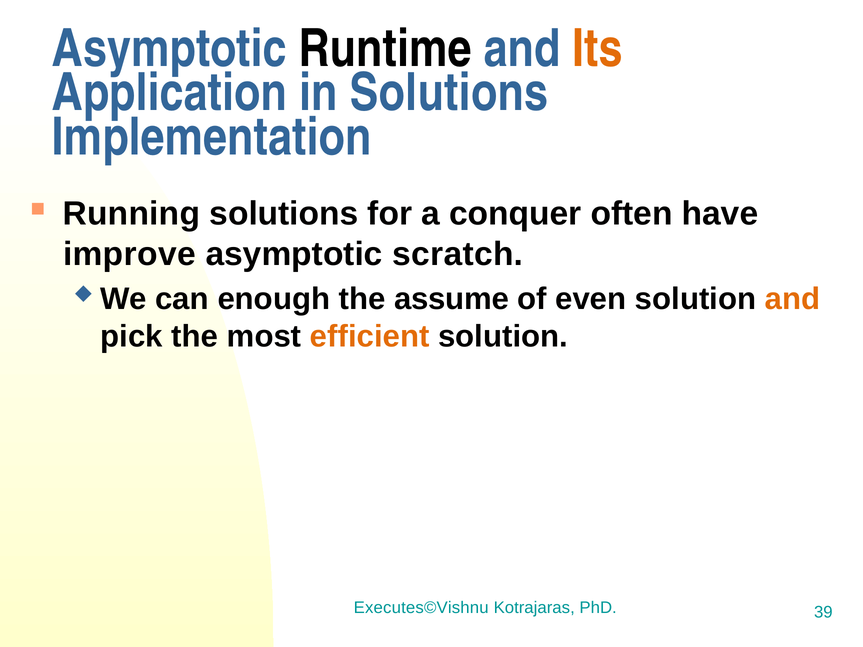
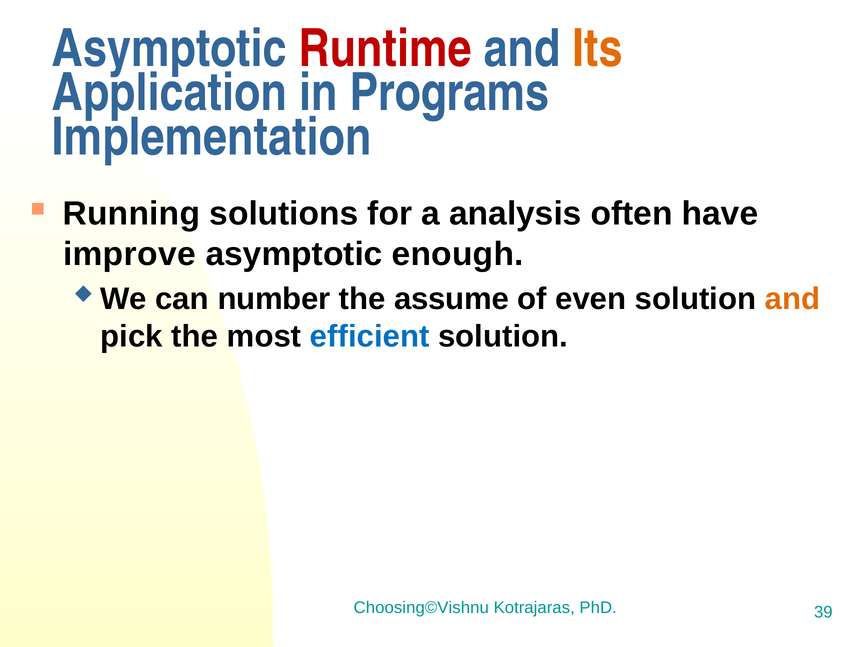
Runtime colour: black -> red
in Solutions: Solutions -> Programs
conquer: conquer -> analysis
scratch: scratch -> enough
enough: enough -> number
efficient colour: orange -> blue
Executes©Vishnu: Executes©Vishnu -> Choosing©Vishnu
